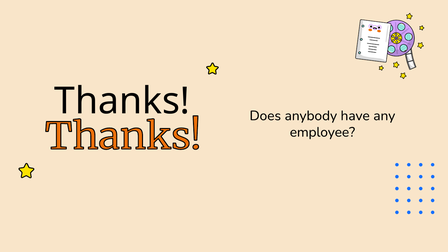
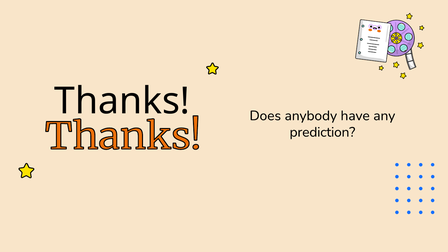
employee: employee -> prediction
